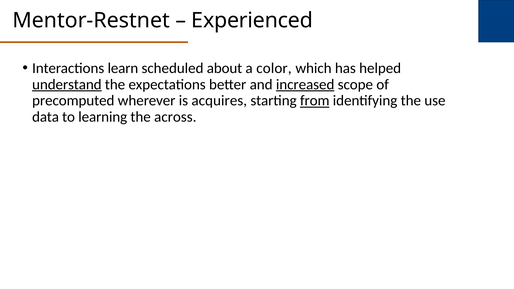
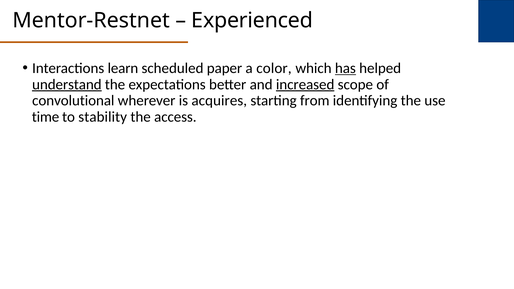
about: about -> paper
has underline: none -> present
precomputed: precomputed -> convolutional
from underline: present -> none
data: data -> time
learning: learning -> stability
across: across -> access
